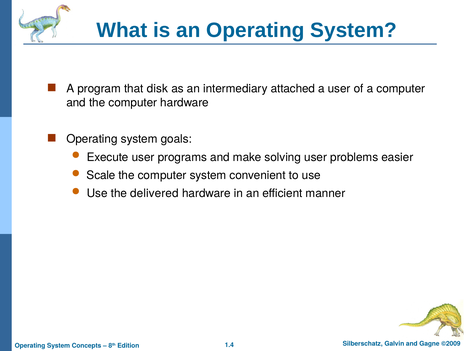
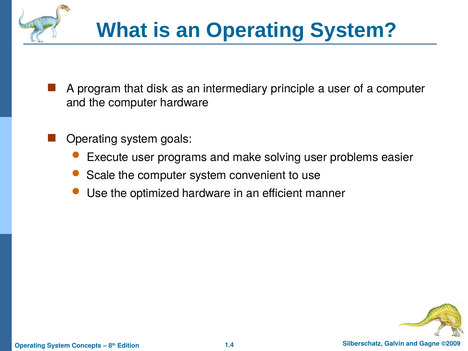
attached: attached -> principle
delivered: delivered -> optimized
